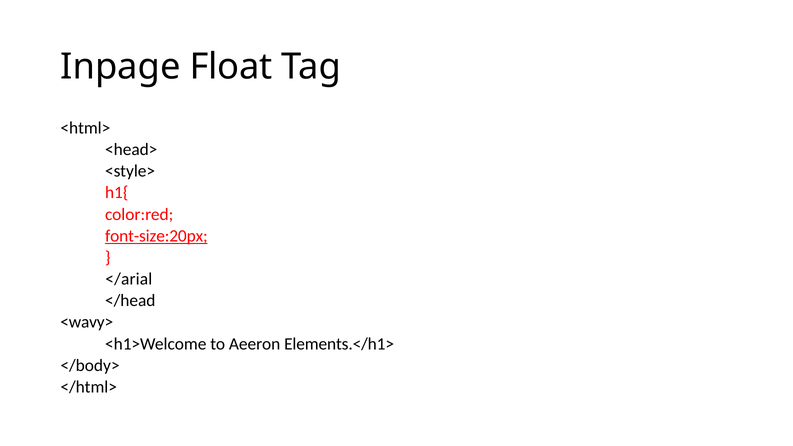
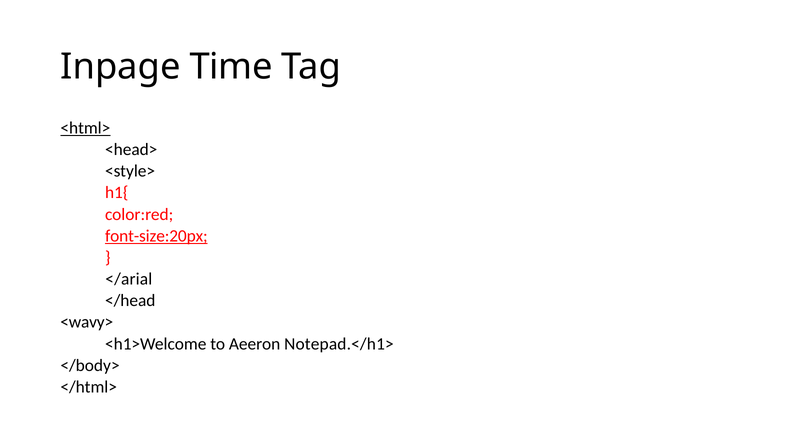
Float: Float -> Time
<html> underline: none -> present
Elements.</h1>: Elements.</h1> -> Notepad.</h1>
